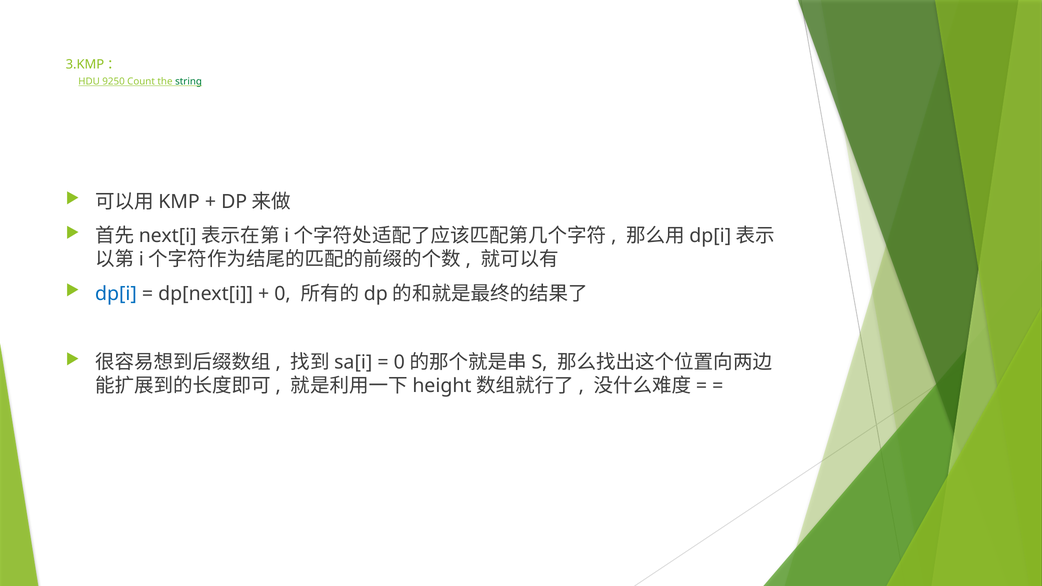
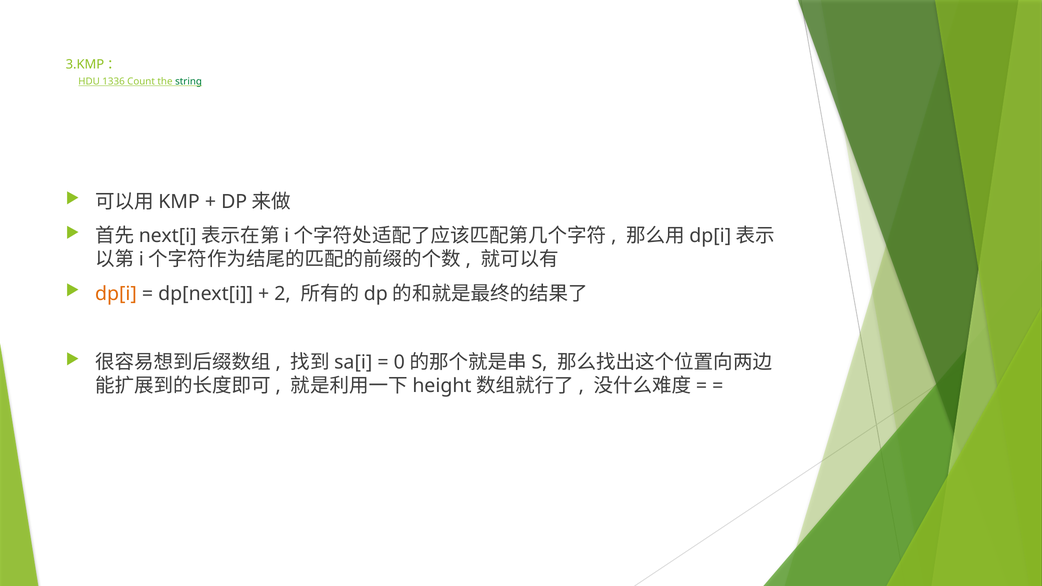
9250: 9250 -> 1336
dp[i colour: blue -> orange
0: 0 -> 2
